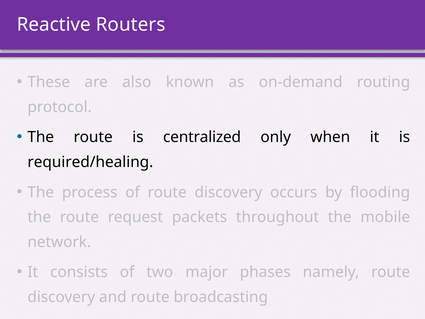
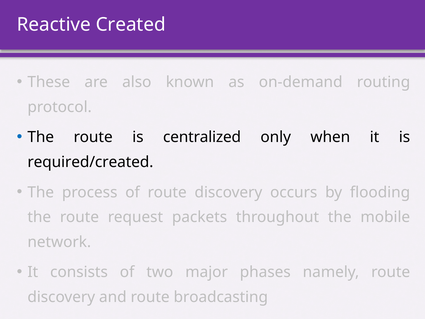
Routers: Routers -> Created
required/healing: required/healing -> required/created
